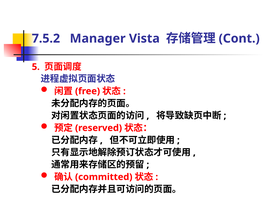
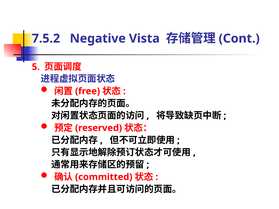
Manager: Manager -> Negative
